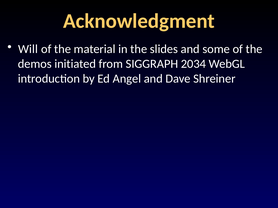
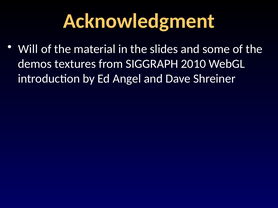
initiated: initiated -> textures
2034: 2034 -> 2010
